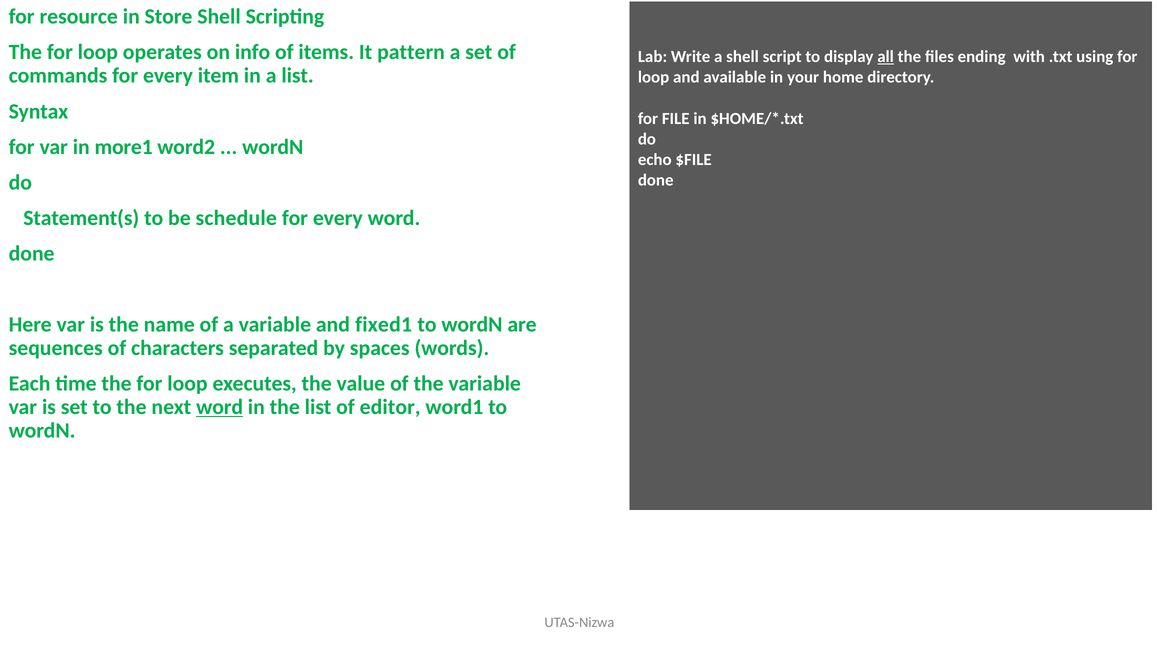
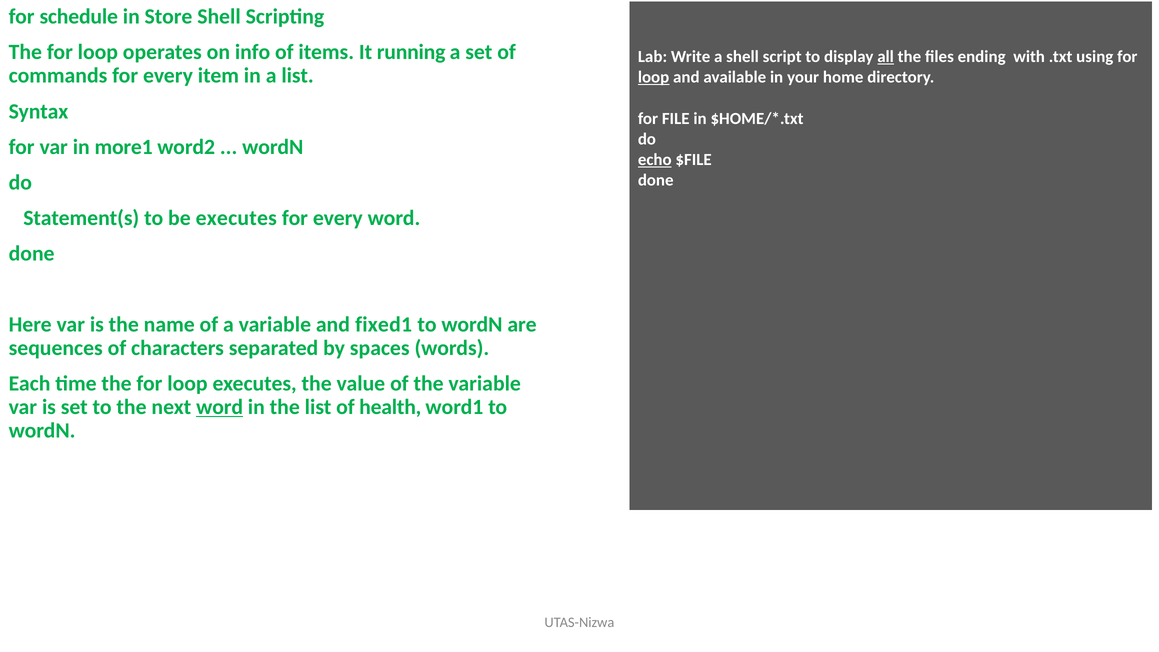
resource: resource -> schedule
pattern: pattern -> running
loop at (654, 77) underline: none -> present
echo underline: none -> present
be schedule: schedule -> executes
editor: editor -> health
